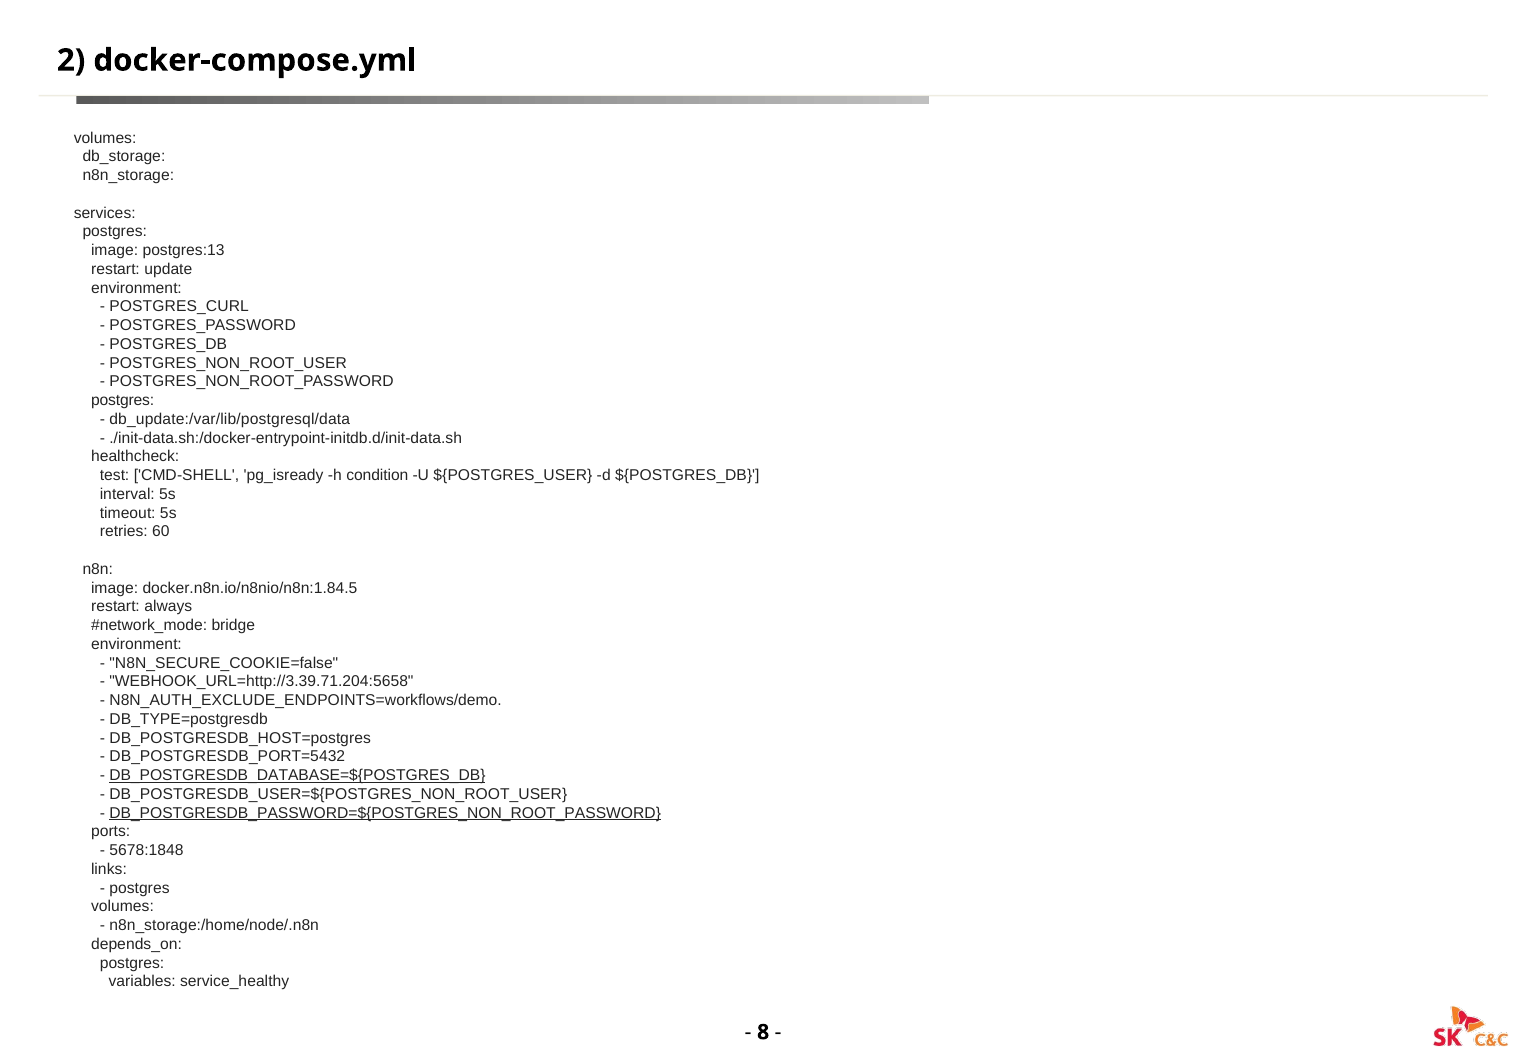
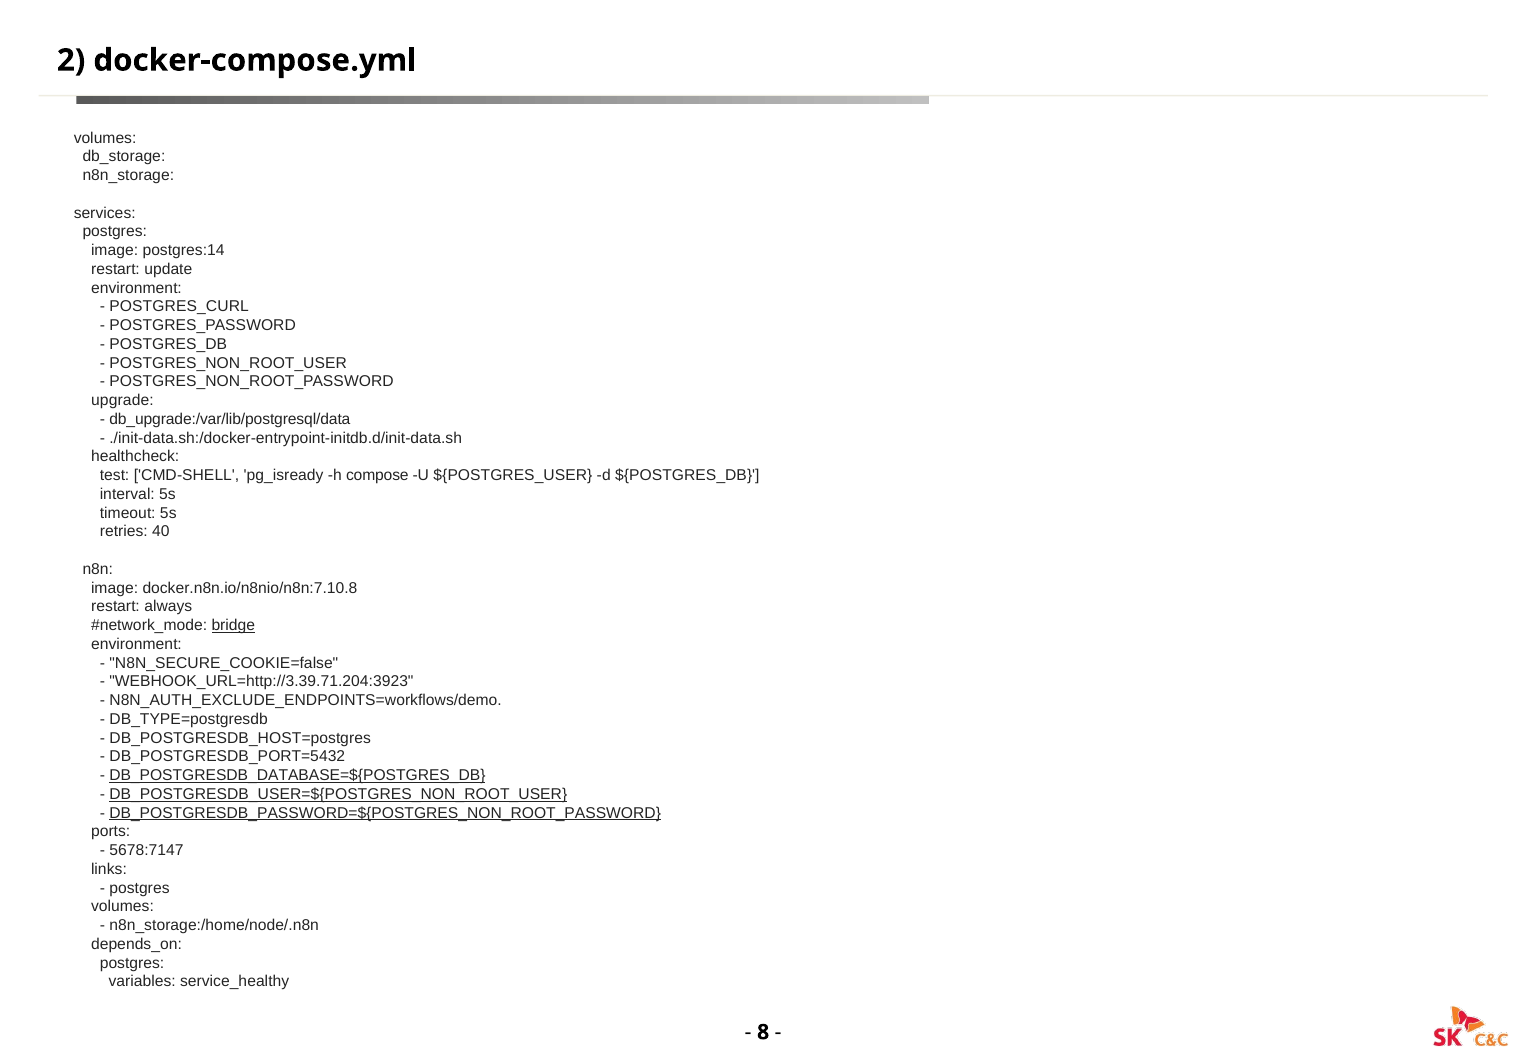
postgres:13: postgres:13 -> postgres:14
postgres at (123, 400): postgres -> upgrade
db_update:/var/lib/postgresql/data: db_update:/var/lib/postgresql/data -> db_upgrade:/var/lib/postgresql/data
condition: condition -> compose
60: 60 -> 40
docker.n8n.io/n8nio/n8n:1.84.5: docker.n8n.io/n8nio/n8n:1.84.5 -> docker.n8n.io/n8nio/n8n:7.10.8
bridge underline: none -> present
WEBHOOK_URL=http://3.39.71.204:5658: WEBHOOK_URL=http://3.39.71.204:5658 -> WEBHOOK_URL=http://3.39.71.204:3923
DB_POSTGRESDB_USER=${POSTGRES_NON_ROOT_USER underline: none -> present
5678:1848: 5678:1848 -> 5678:7147
